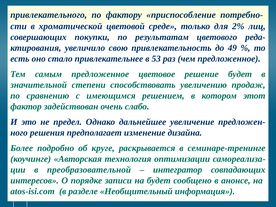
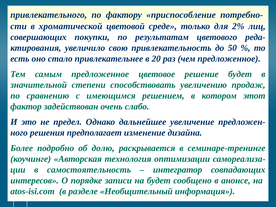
49: 49 -> 50
53: 53 -> 20
круге: круге -> долю
преобразовательной: преобразовательной -> самостоятельность
